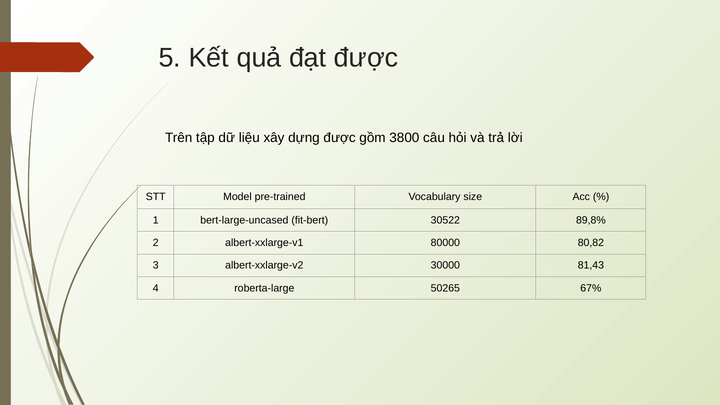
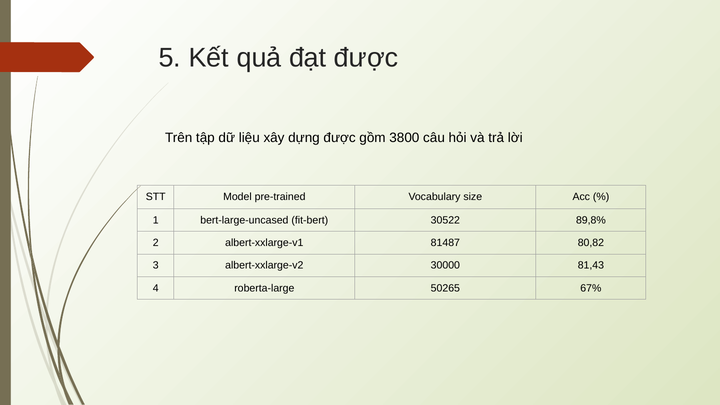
80000: 80000 -> 81487
